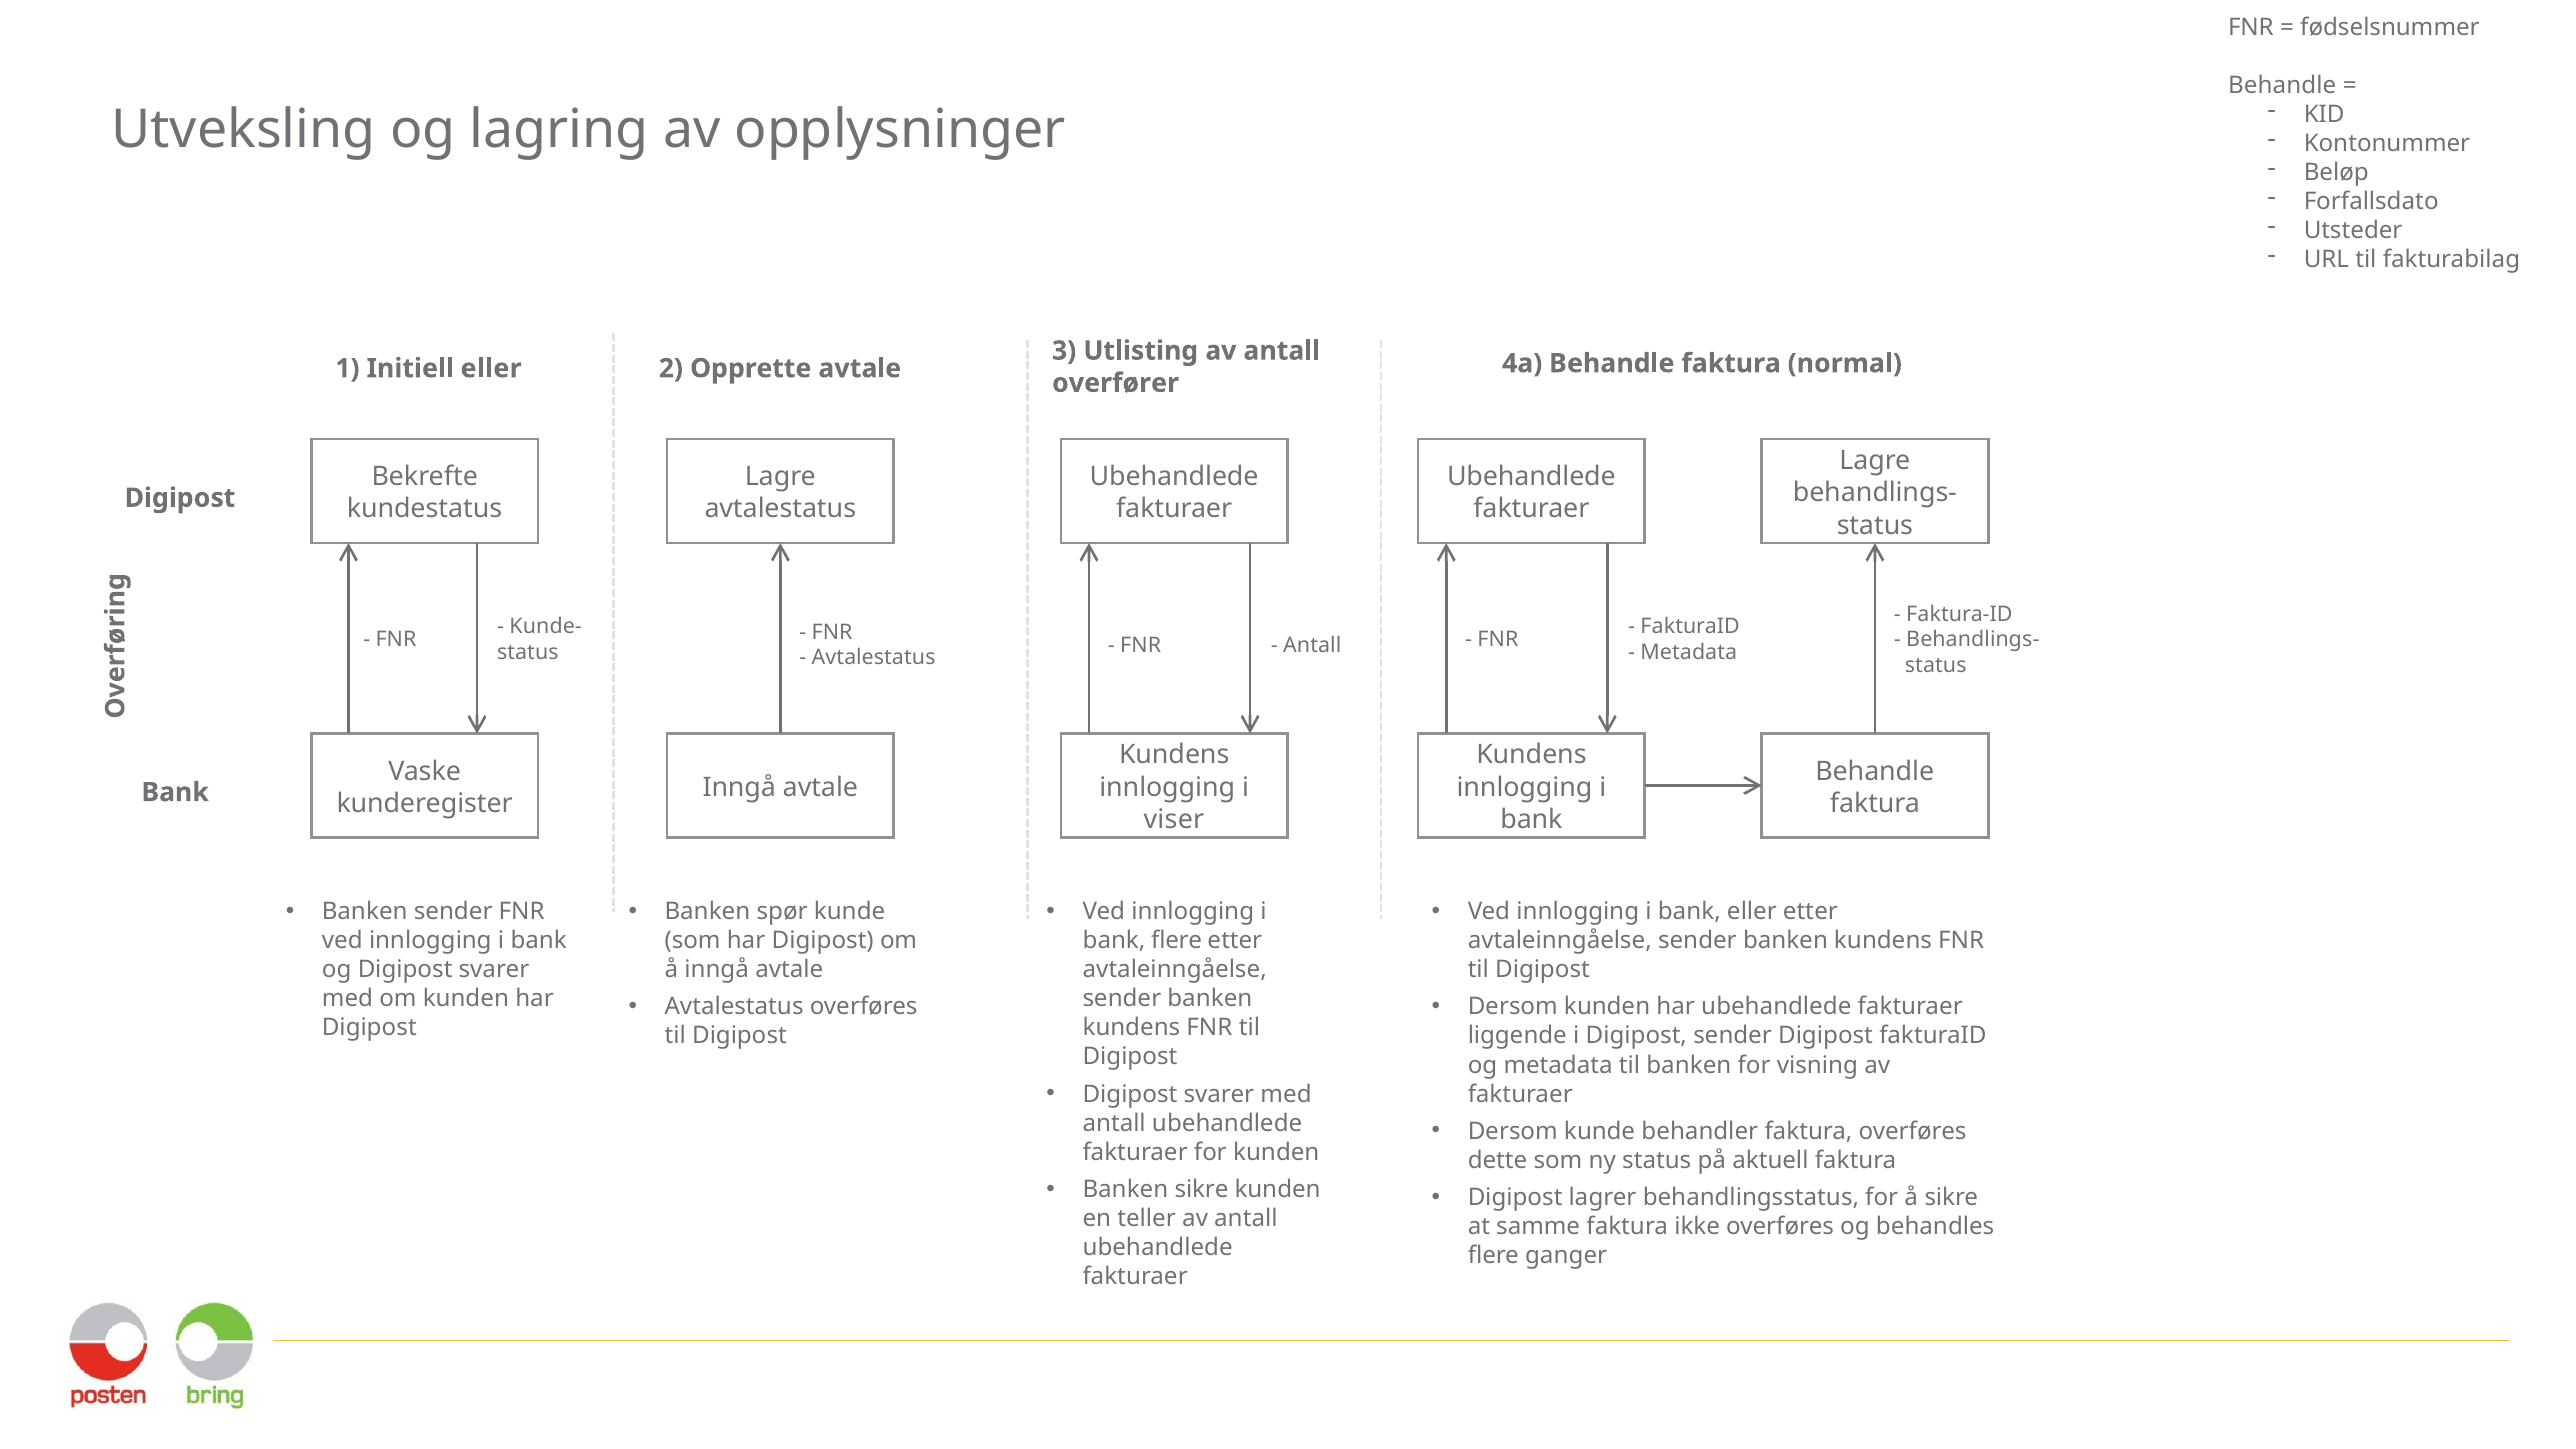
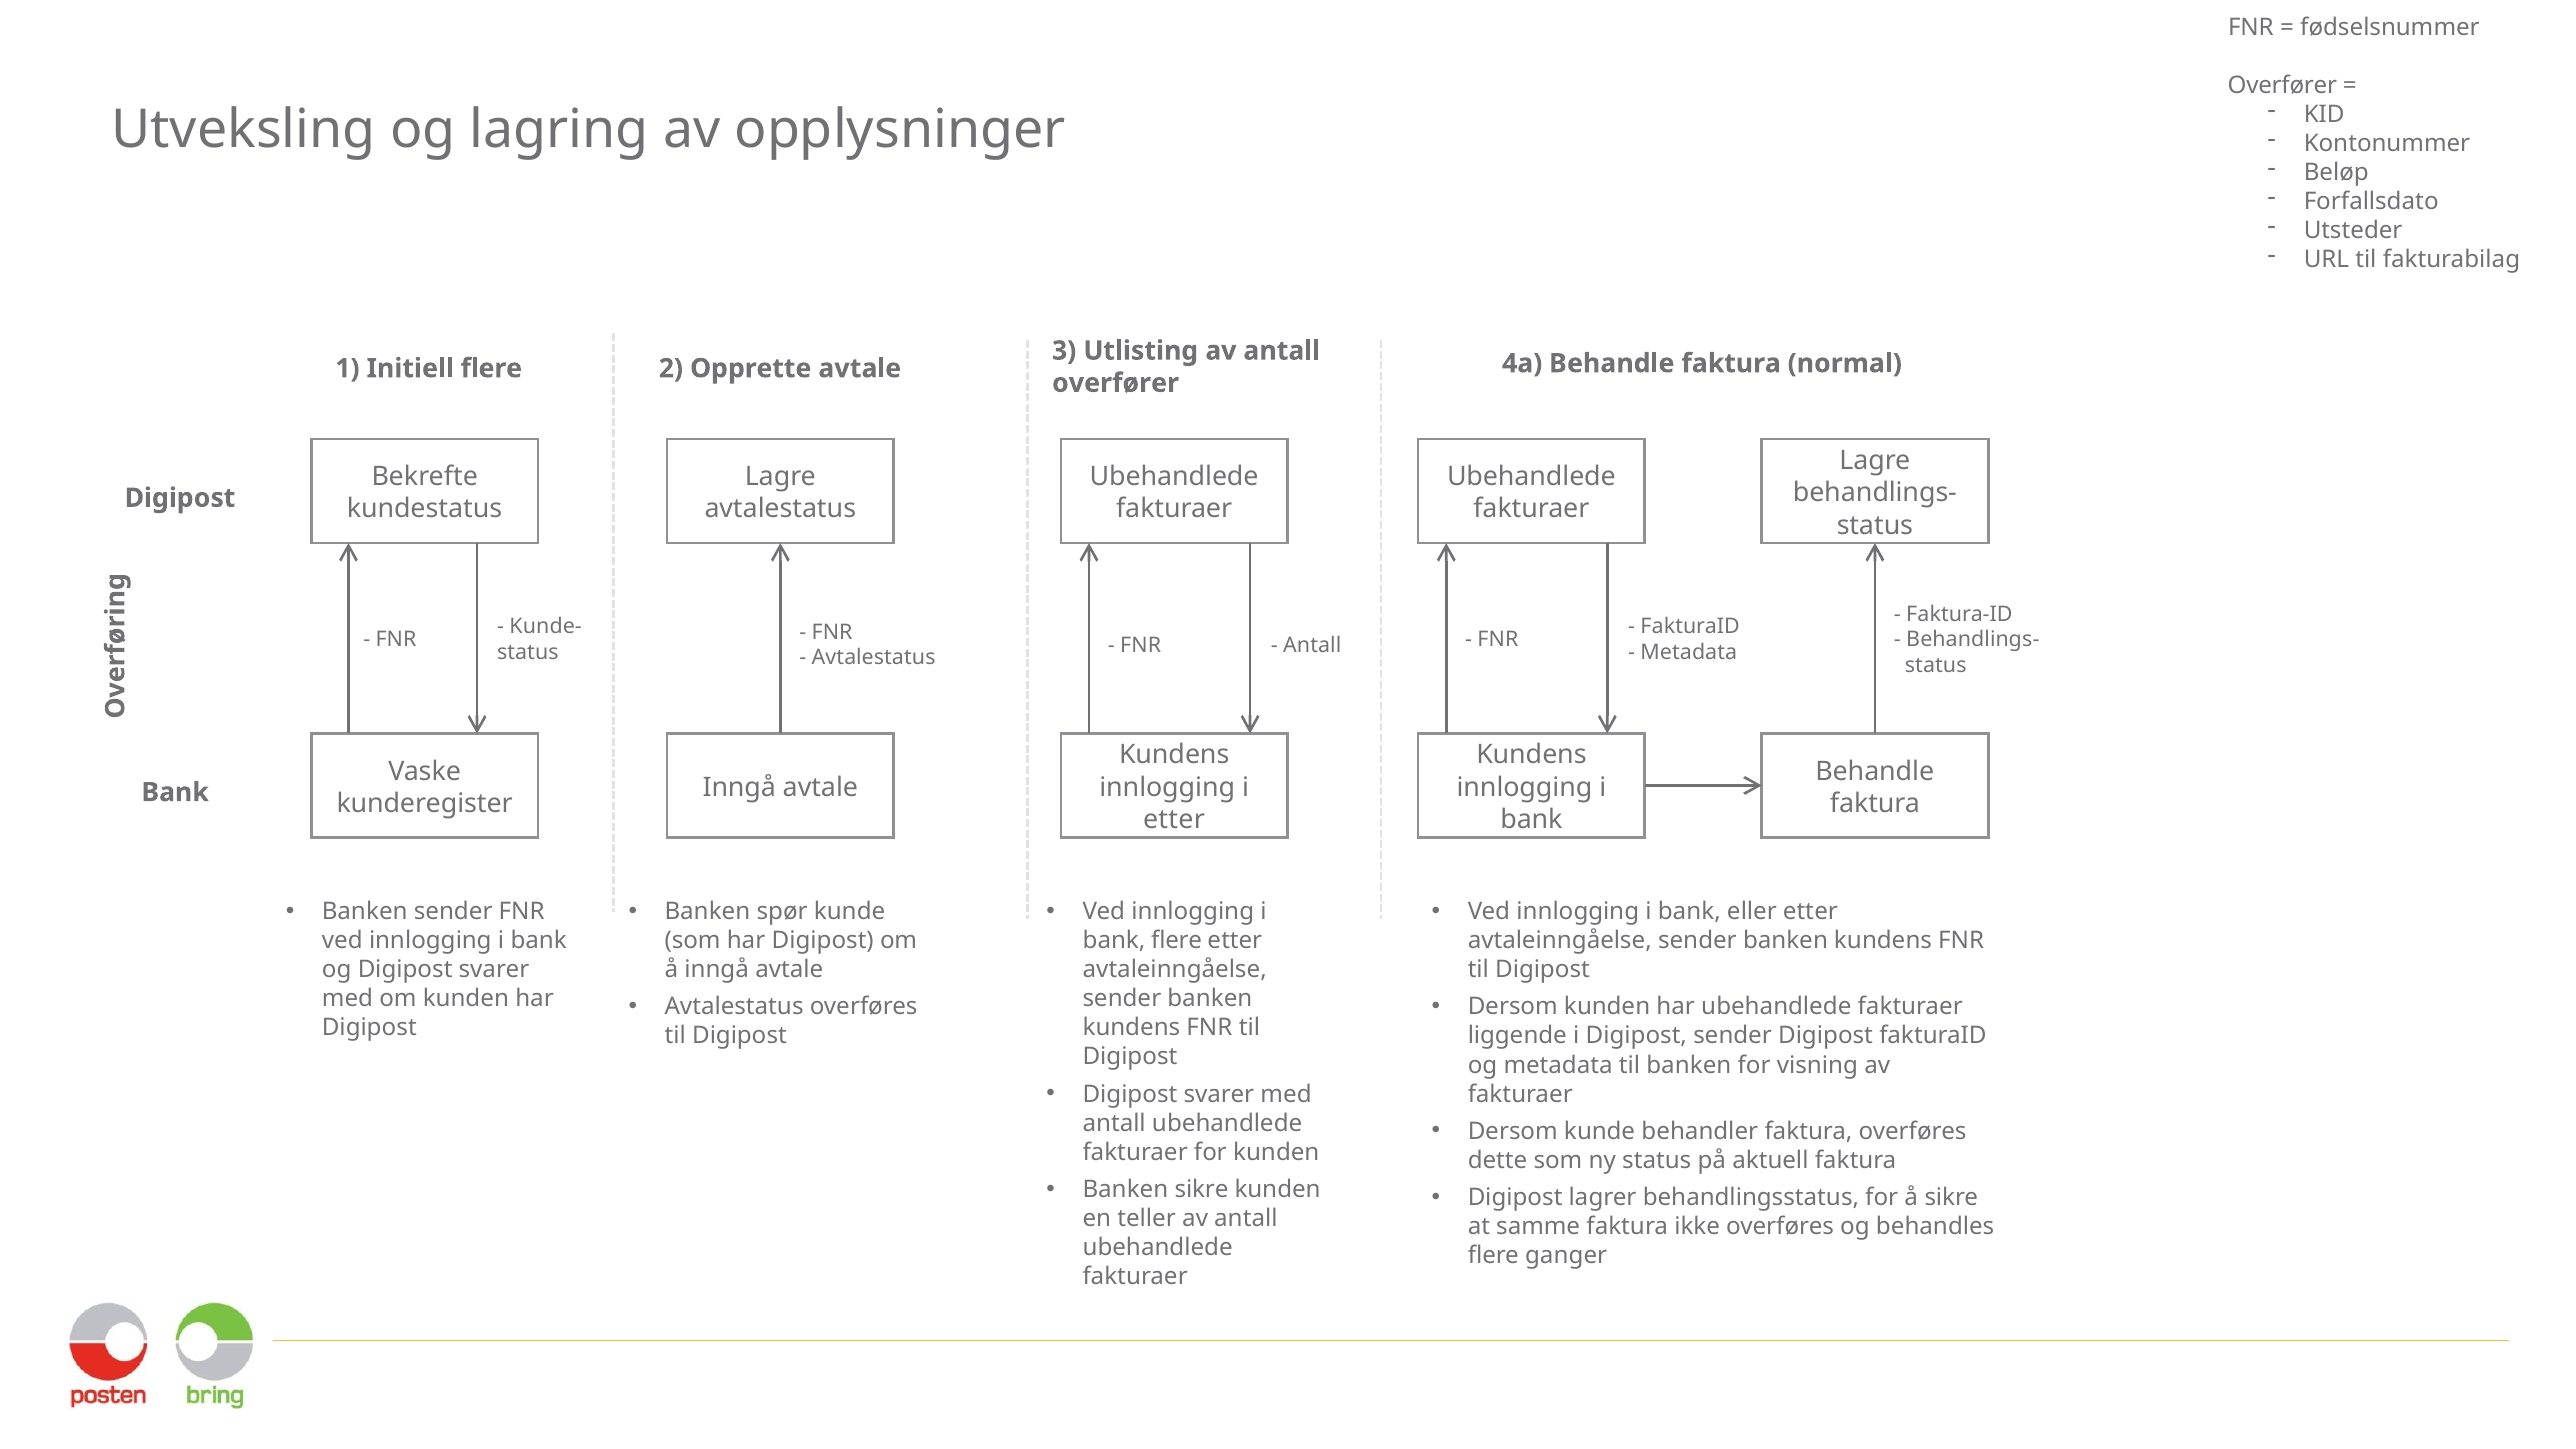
Behandle at (2282, 86): Behandle -> Overfører
Initiell eller: eller -> flere
viser at (1174, 820): viser -> etter
